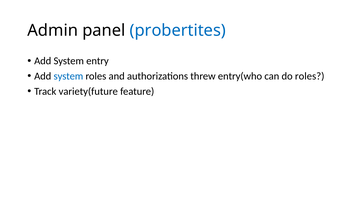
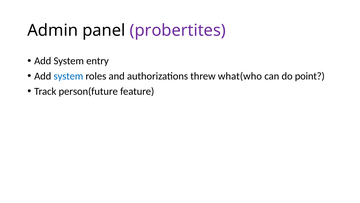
probertites colour: blue -> purple
entry(who: entry(who -> what(who
do roles: roles -> point
variety(future: variety(future -> person(future
